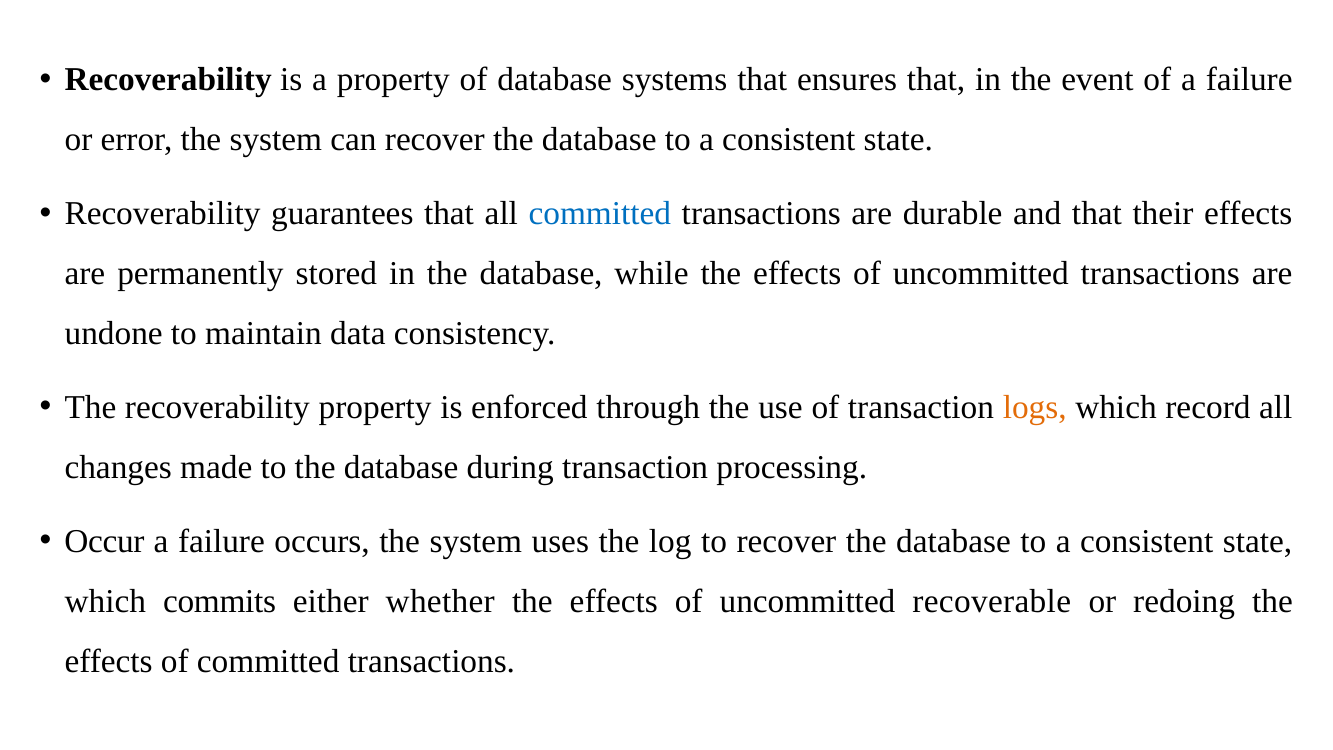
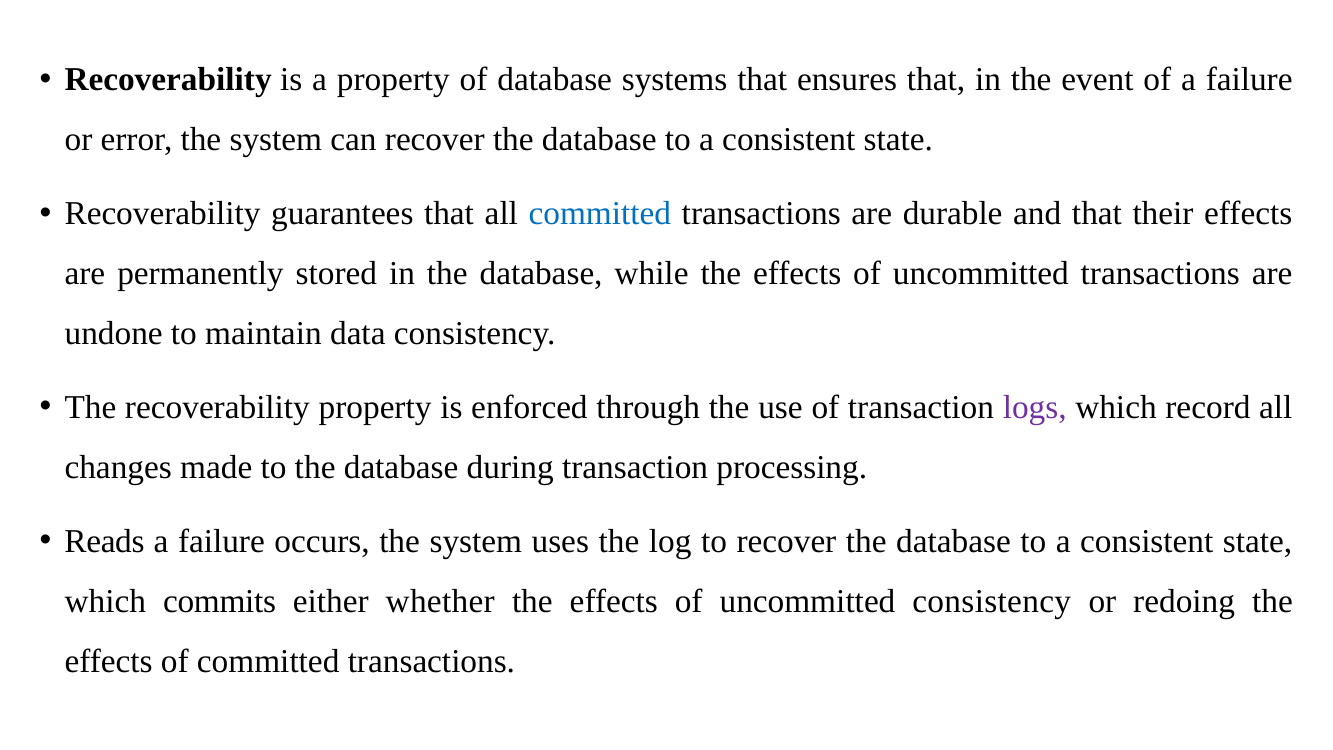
logs colour: orange -> purple
Occur: Occur -> Reads
uncommitted recoverable: recoverable -> consistency
